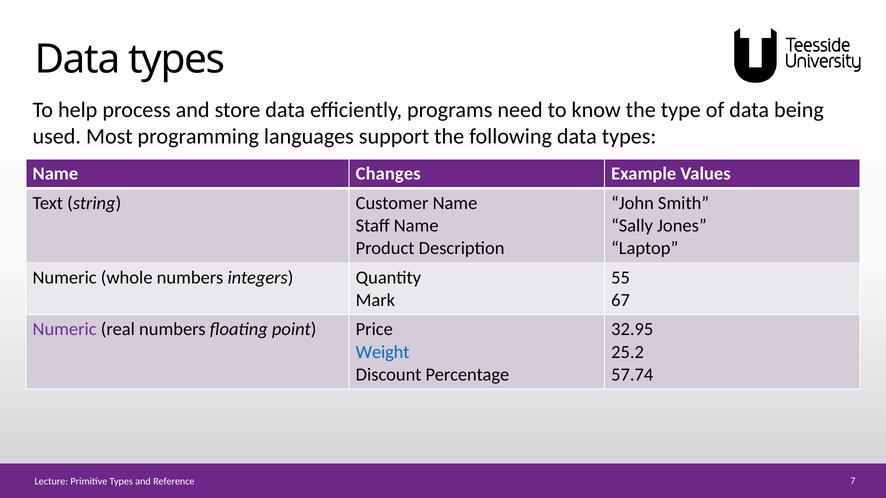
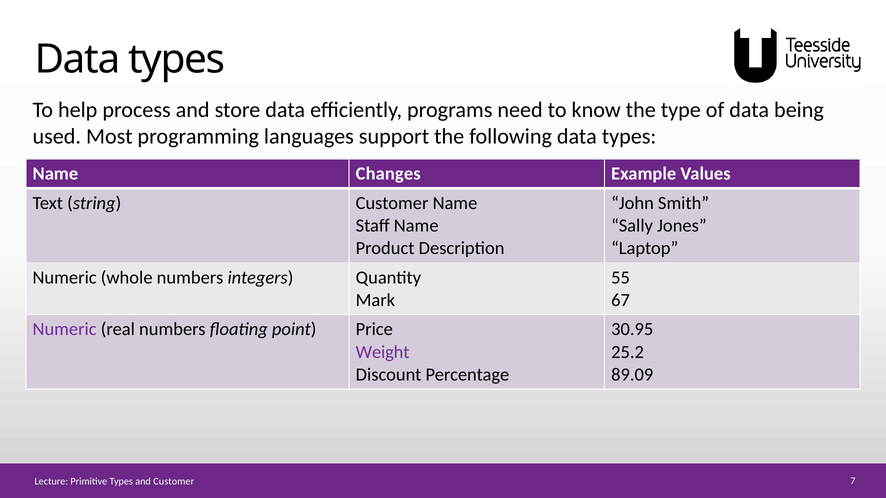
32.95: 32.95 -> 30.95
Weight colour: blue -> purple
57.74: 57.74 -> 89.09
and Reference: Reference -> Customer
